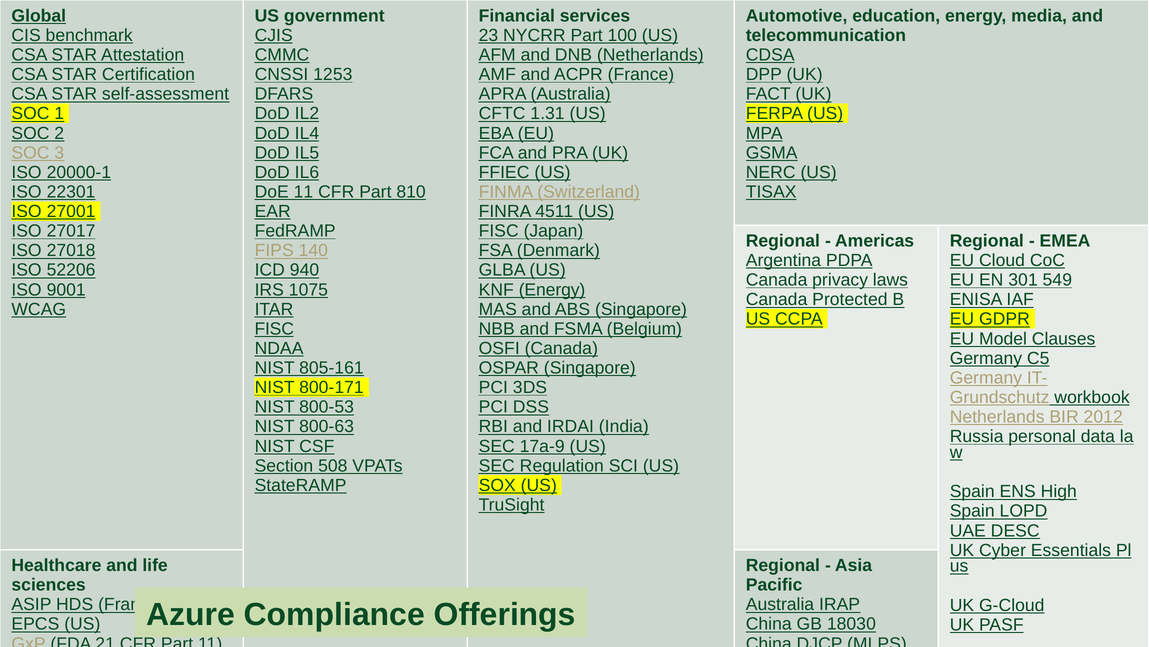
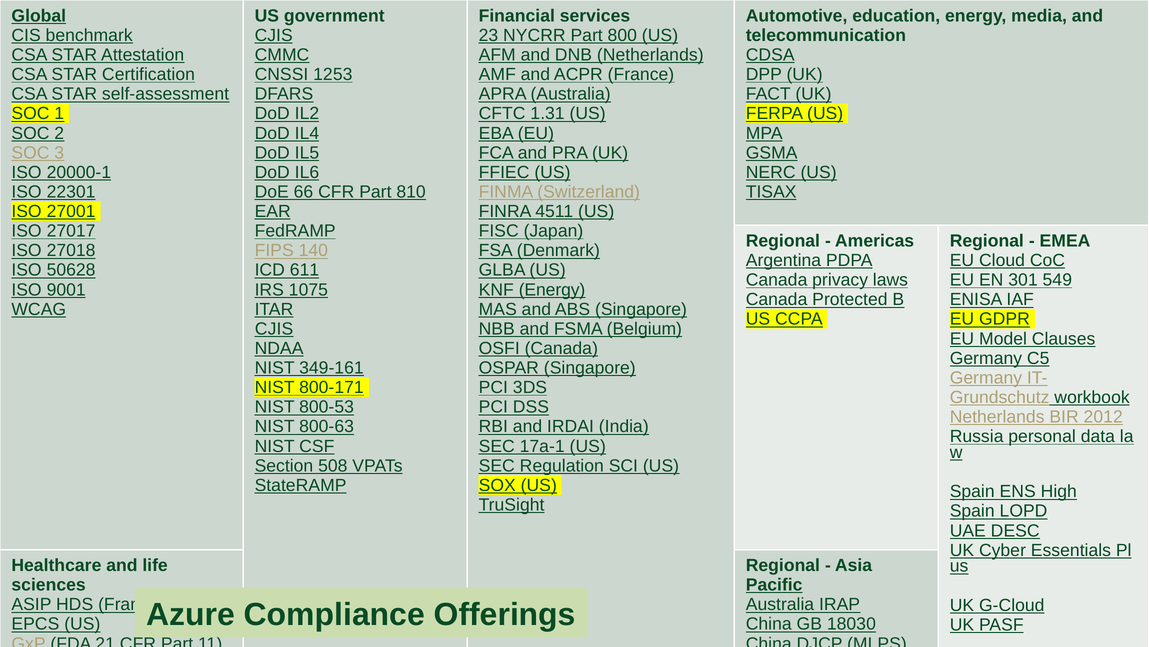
100: 100 -> 800
DoE 11: 11 -> 66
52206: 52206 -> 50628
940: 940 -> 611
FISC at (274, 329): FISC -> CJIS
805-161: 805-161 -> 349-161
17a-9: 17a-9 -> 17a-1
Pacific underline: none -> present
